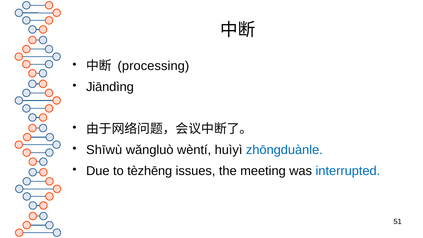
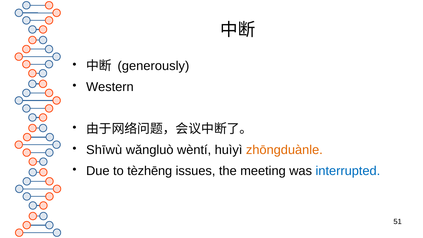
processing: processing -> generously
Jiāndìng: Jiāndìng -> Western
zhōngduànle colour: blue -> orange
